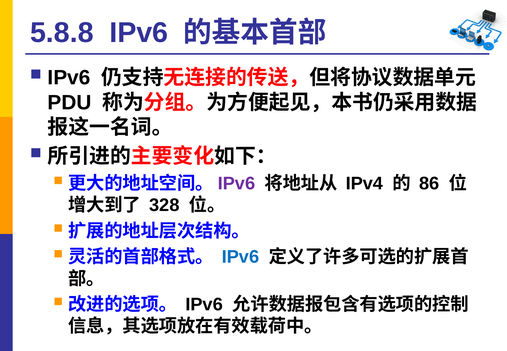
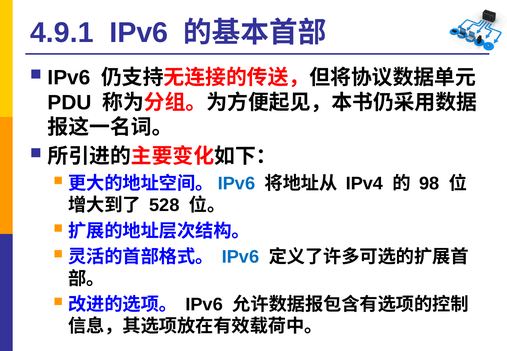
5.8.8: 5.8.8 -> 4.9.1
IPv6 at (236, 183) colour: purple -> blue
86: 86 -> 98
328: 328 -> 528
